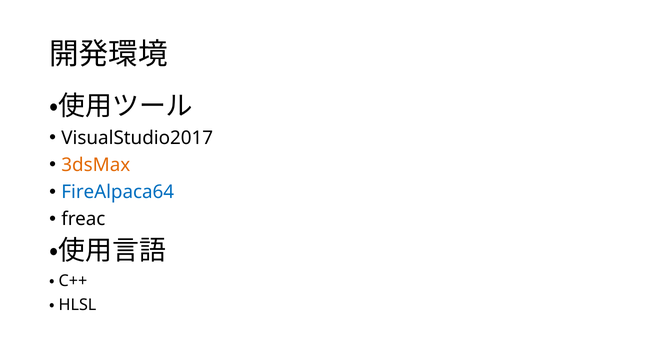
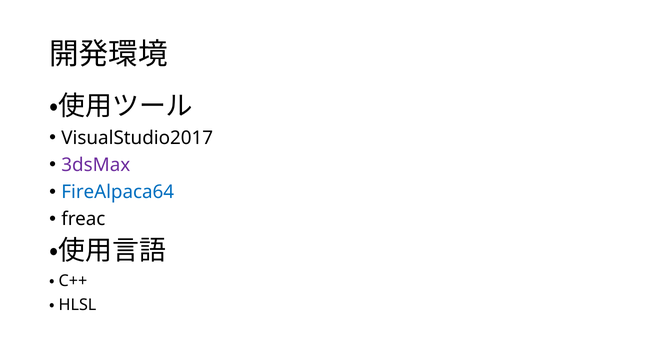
3dsMax colour: orange -> purple
